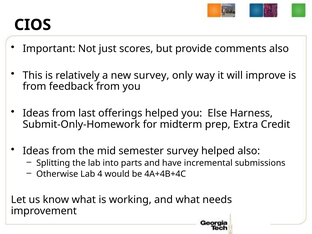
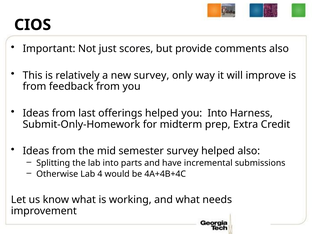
you Else: Else -> Into
